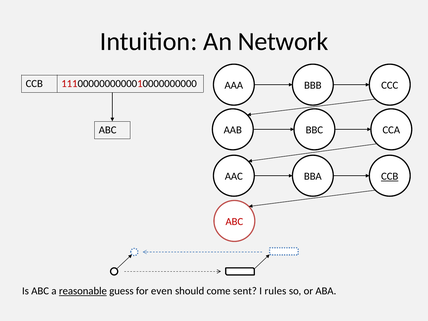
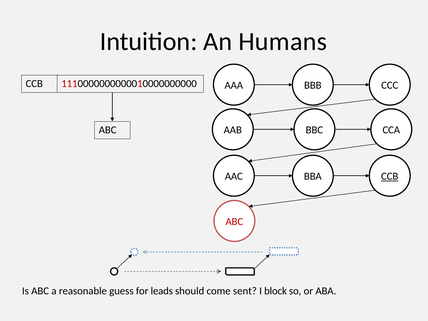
Network: Network -> Humans
reasonable underline: present -> none
even: even -> leads
rules: rules -> block
